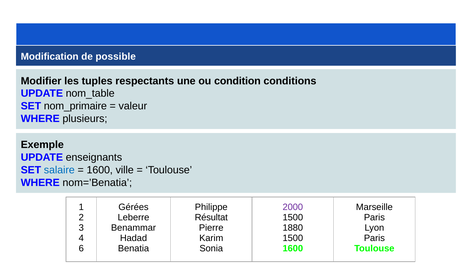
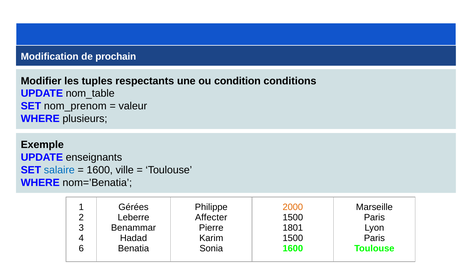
possible: possible -> prochain
nom_primaire: nom_primaire -> nom_prenom
2000 colour: purple -> orange
Résultat: Résultat -> Affecter
1880: 1880 -> 1801
